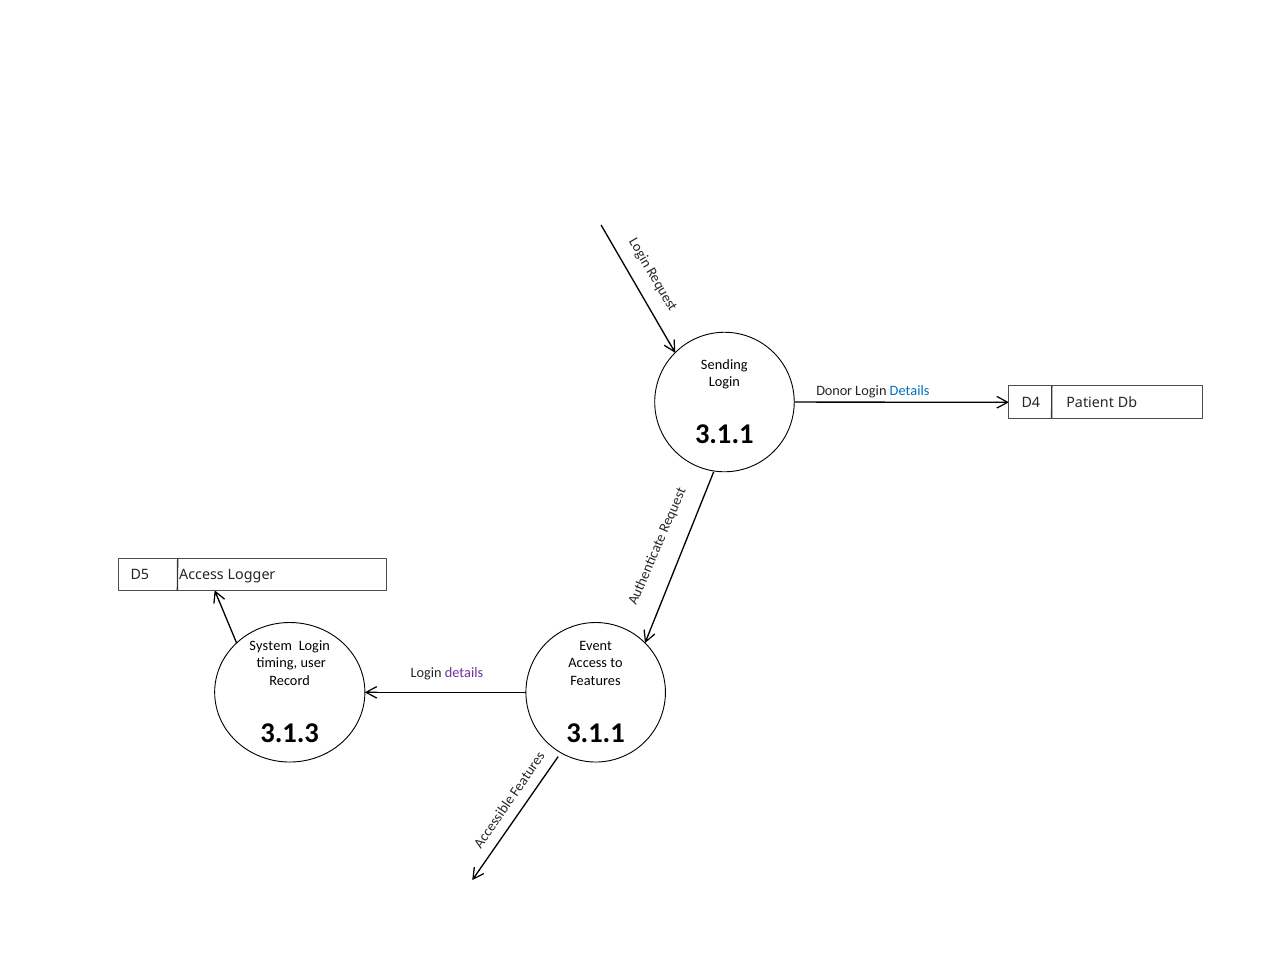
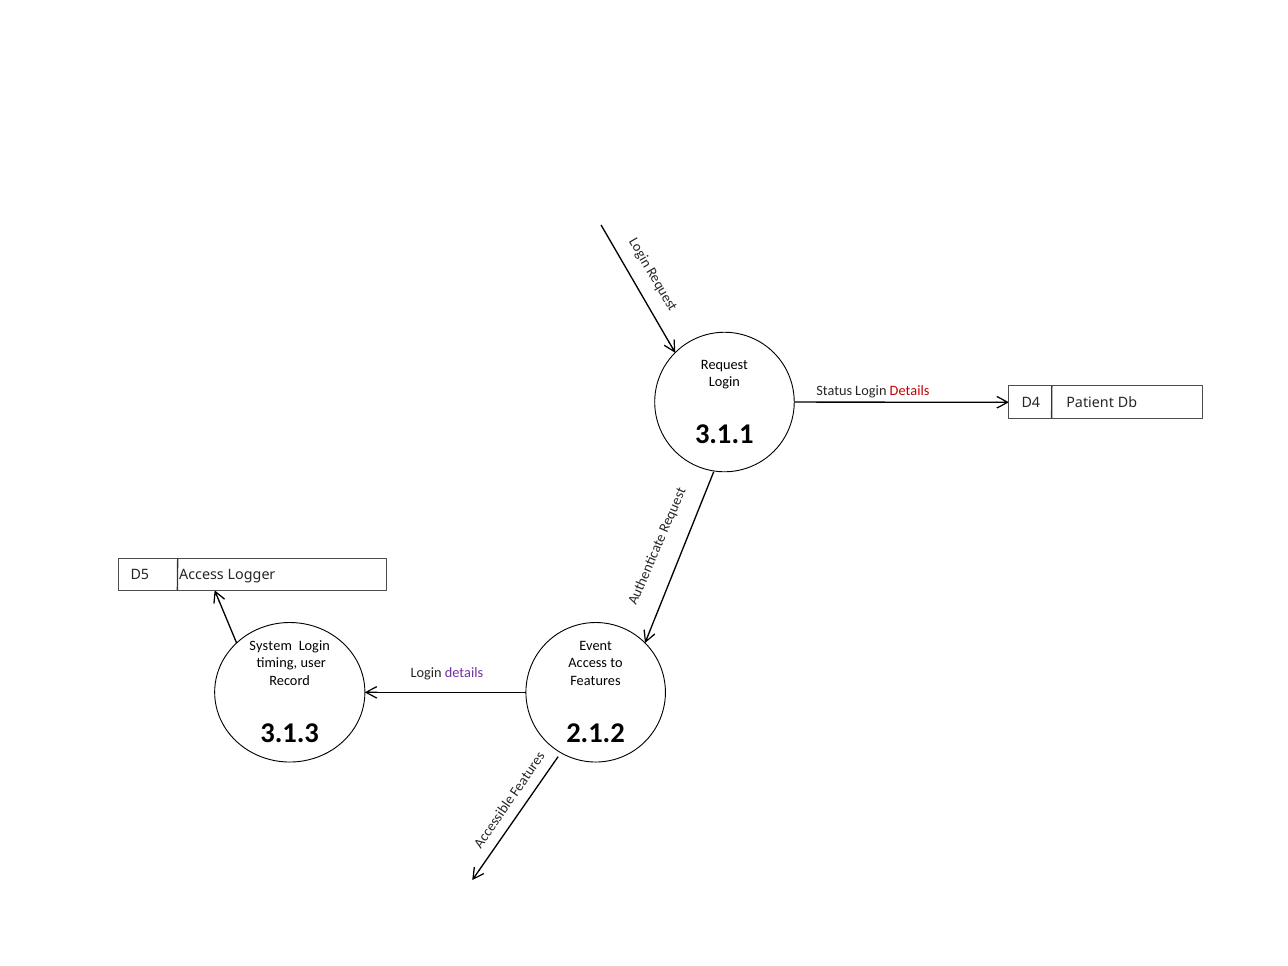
Sending: Sending -> Request
Donor: Donor -> Status
Details at (910, 391) colour: blue -> red
3.1.1 at (596, 733): 3.1.1 -> 2.1.2
